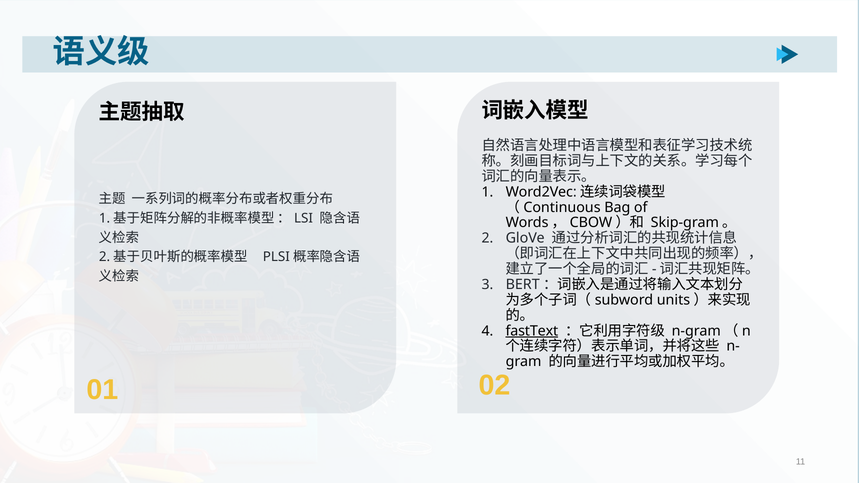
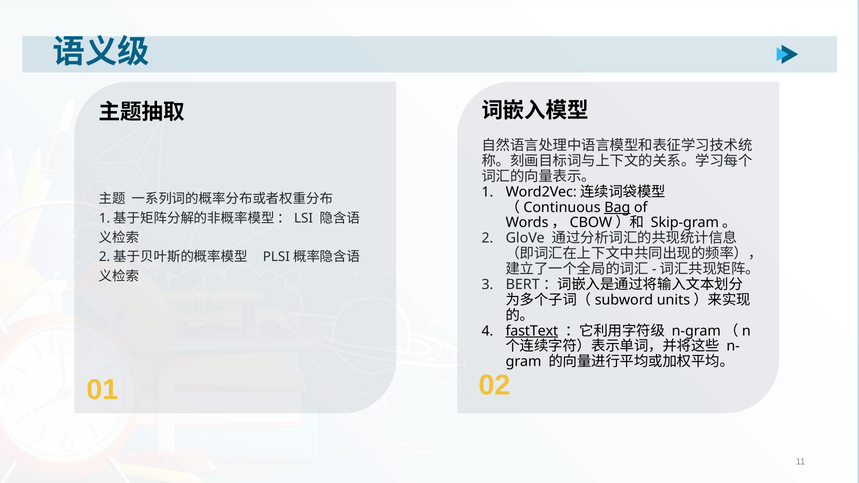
Bag underline: none -> present
